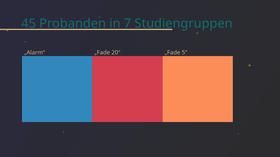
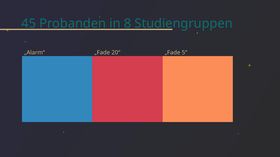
7: 7 -> 8
